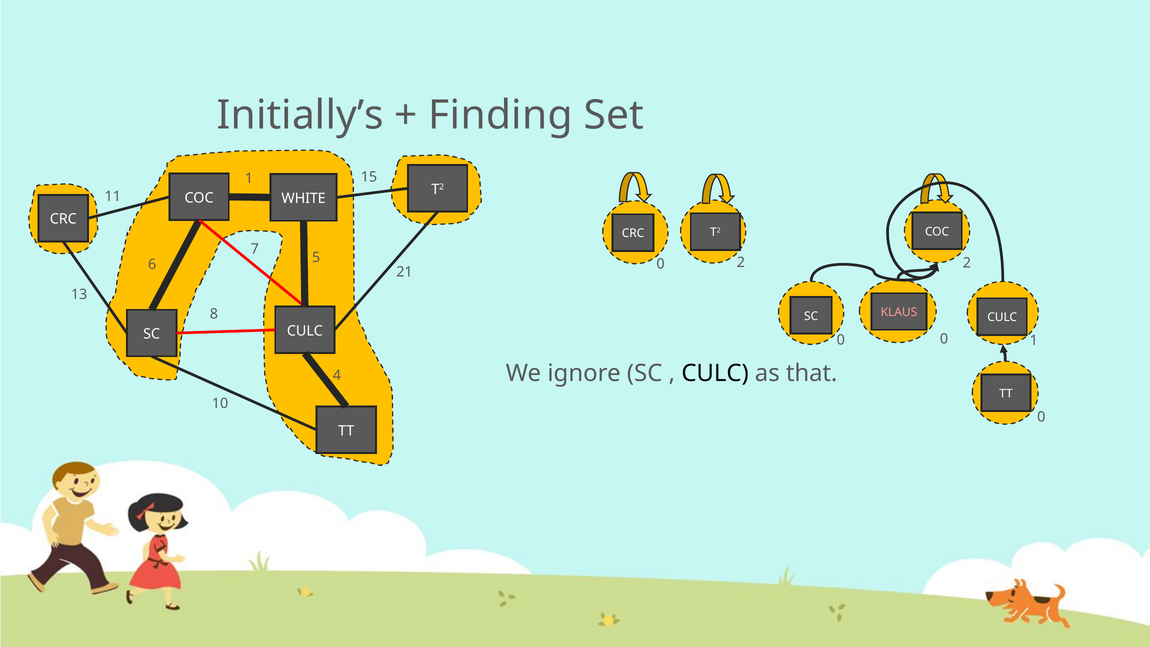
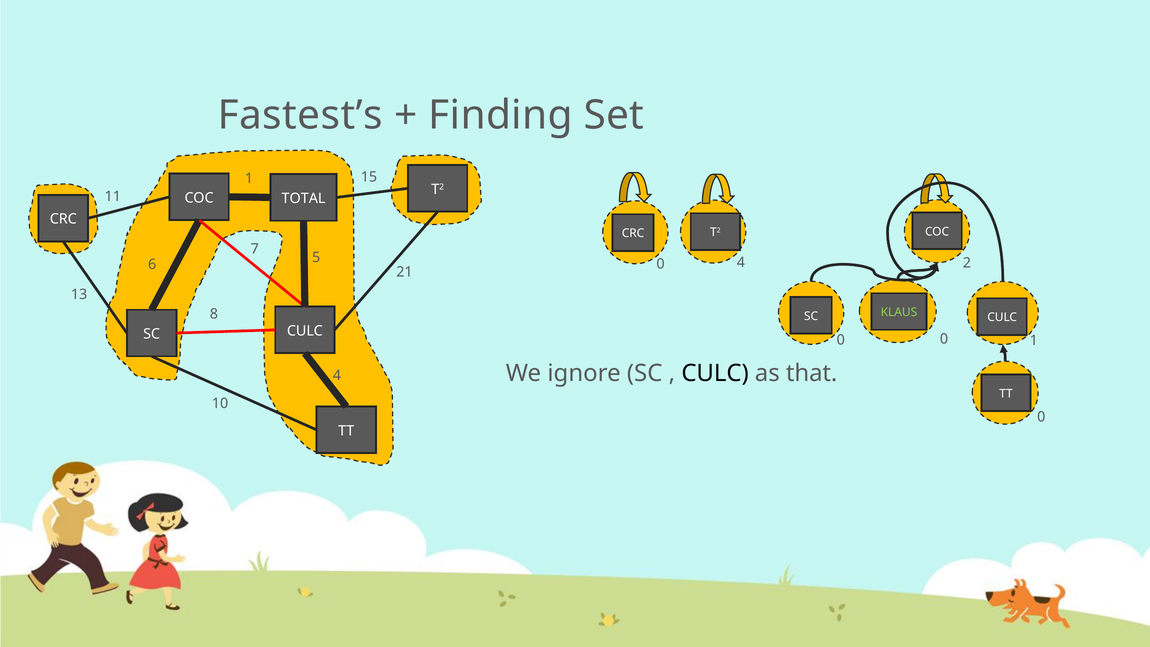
Initially’s: Initially’s -> Fastest’s
WHITE: WHITE -> TOTAL
0 2: 2 -> 4
KLAUS colour: pink -> light green
